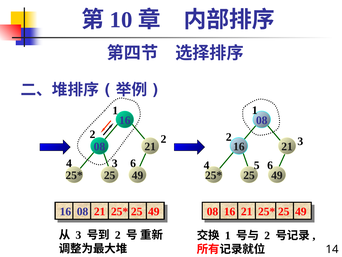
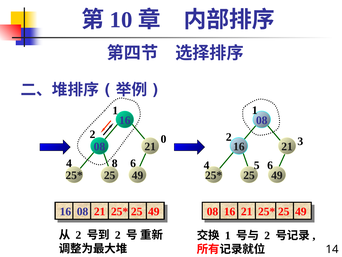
2 2: 2 -> 0
3 at (115, 163): 3 -> 8
3 at (78, 235): 3 -> 2
